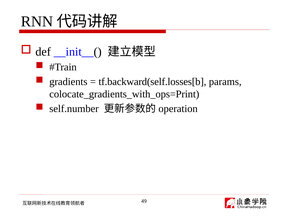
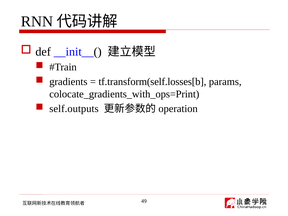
tf.backward(self.losses[b: tf.backward(self.losses[b -> tf.transform(self.losses[b
self.number: self.number -> self.outputs
